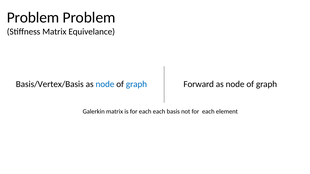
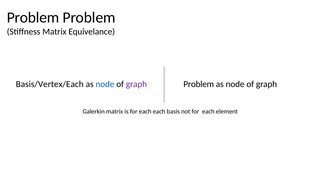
Basis/Vertex/Basis: Basis/Vertex/Basis -> Basis/Vertex/Each
graph at (136, 84) colour: blue -> purple
Forward at (199, 84): Forward -> Problem
